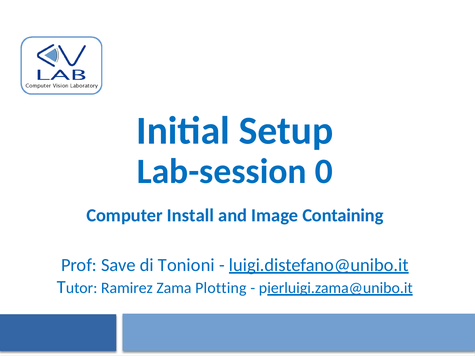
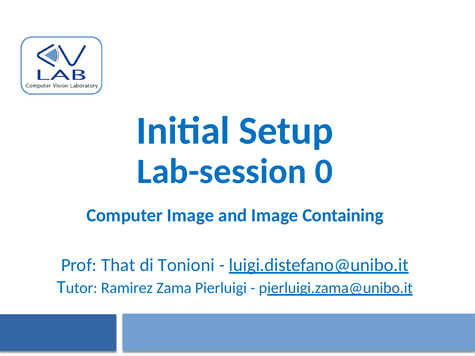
Computer Install: Install -> Image
Save: Save -> That
Plotting: Plotting -> Pierluigi
